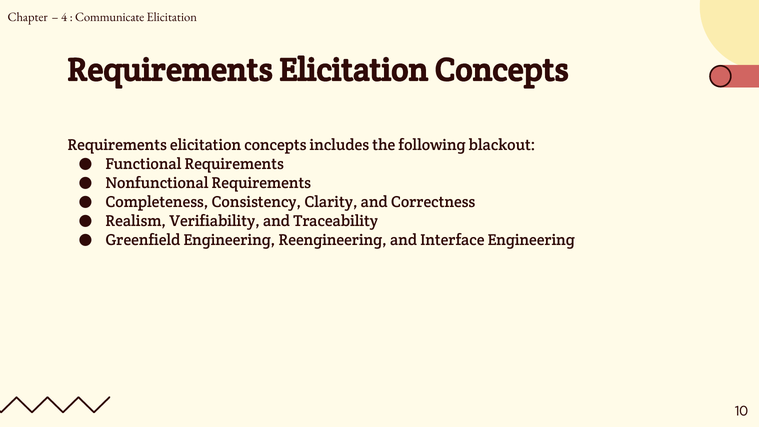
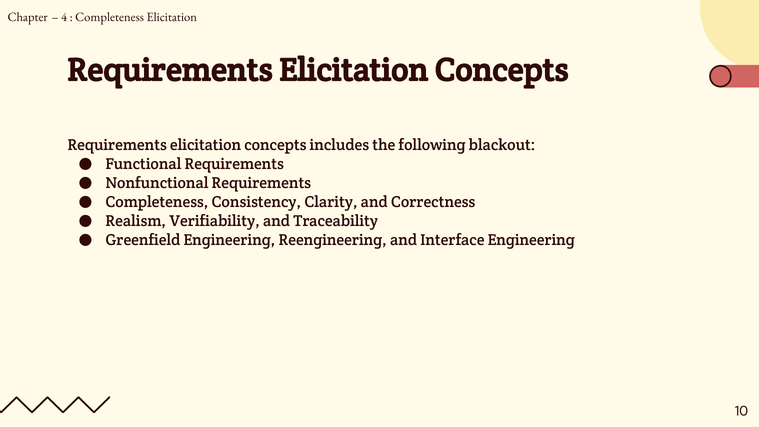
Communicate at (110, 17): Communicate -> Completeness
